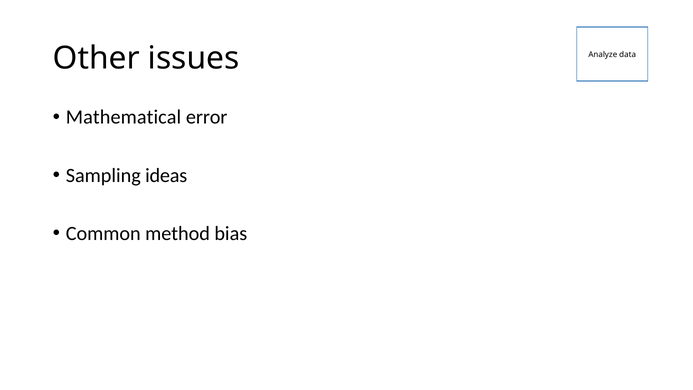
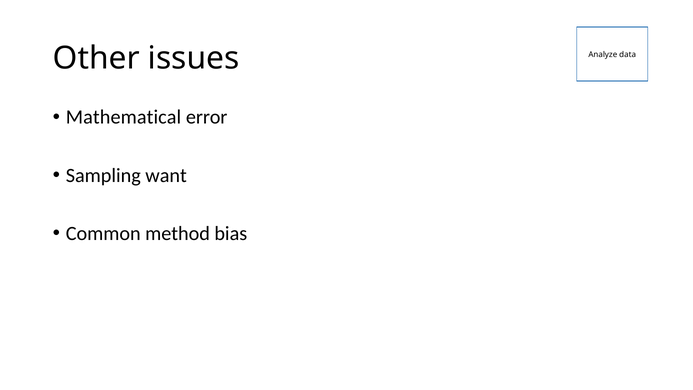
ideas: ideas -> want
